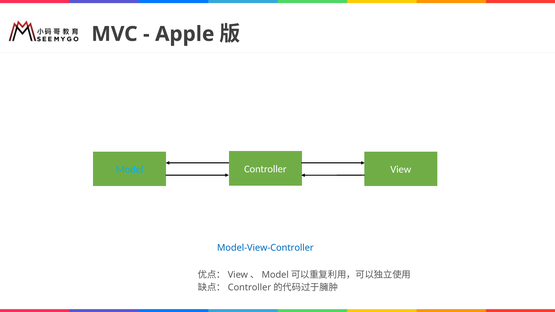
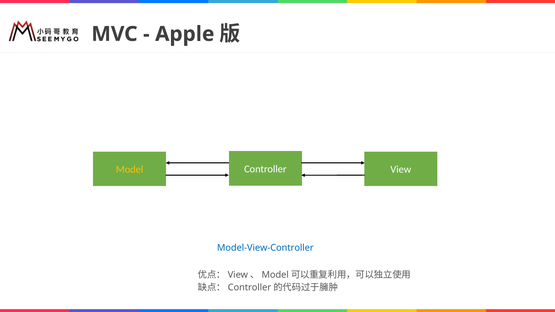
Model colour: light blue -> yellow
